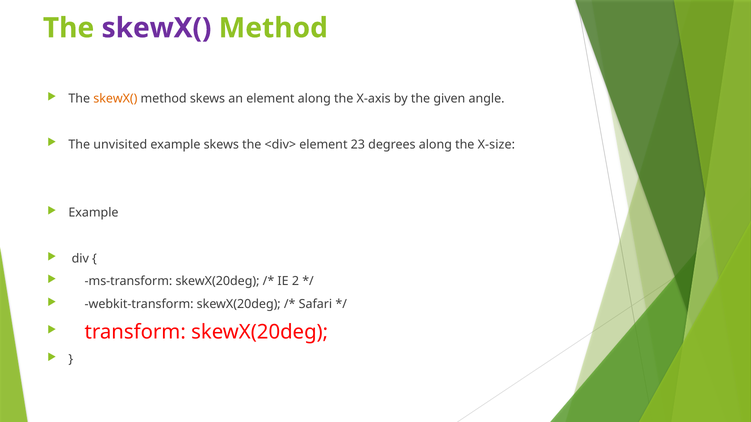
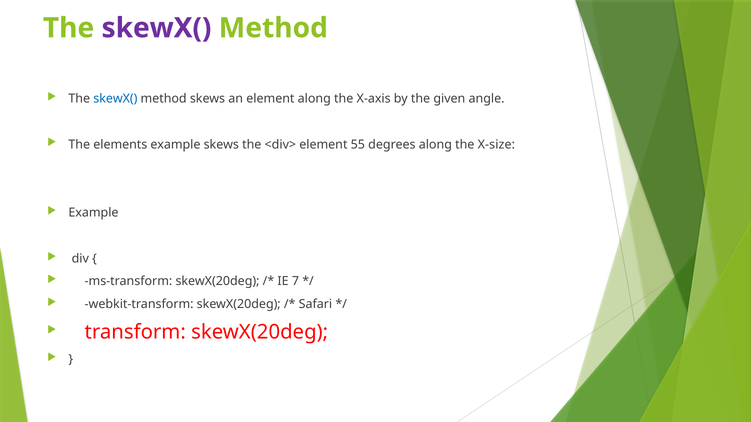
skewX( at (115, 99) colour: orange -> blue
unvisited: unvisited -> elements
23: 23 -> 55
2: 2 -> 7
